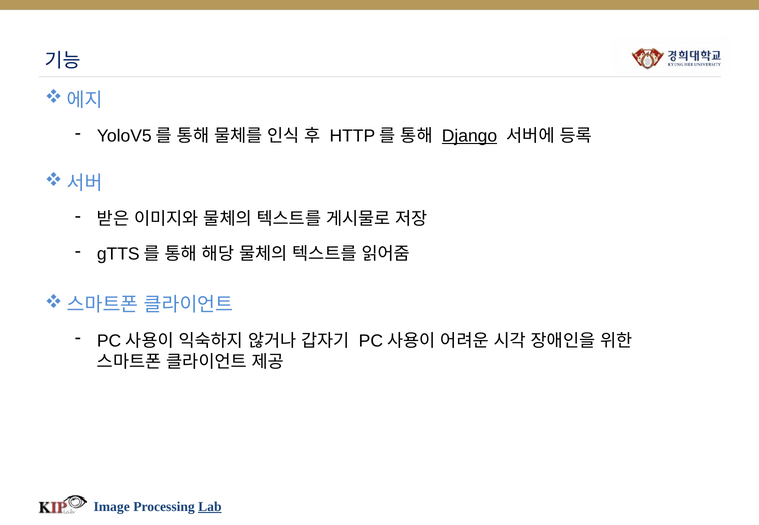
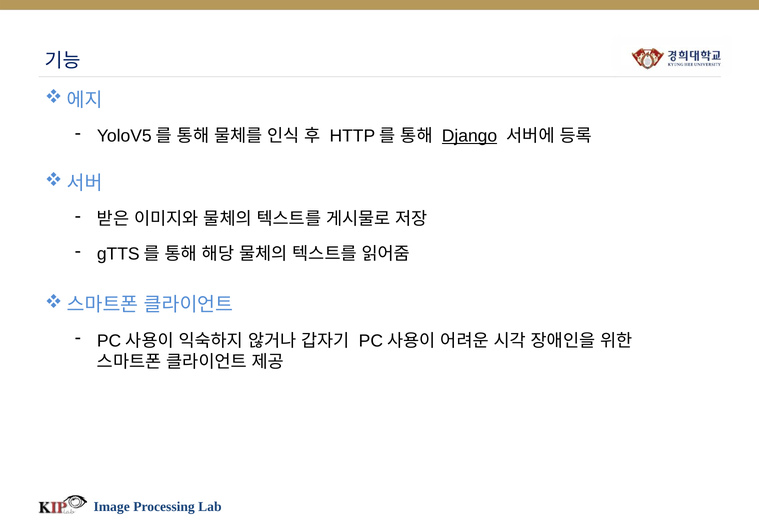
Lab underline: present -> none
